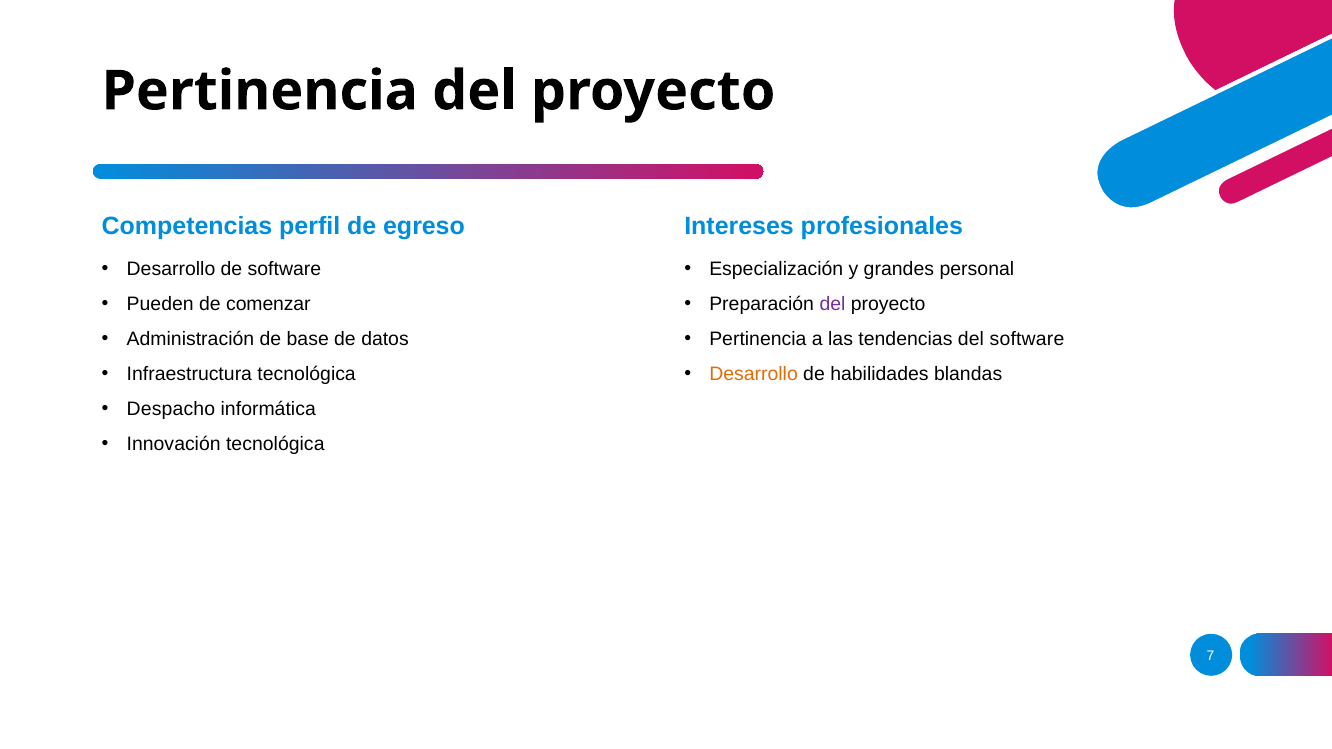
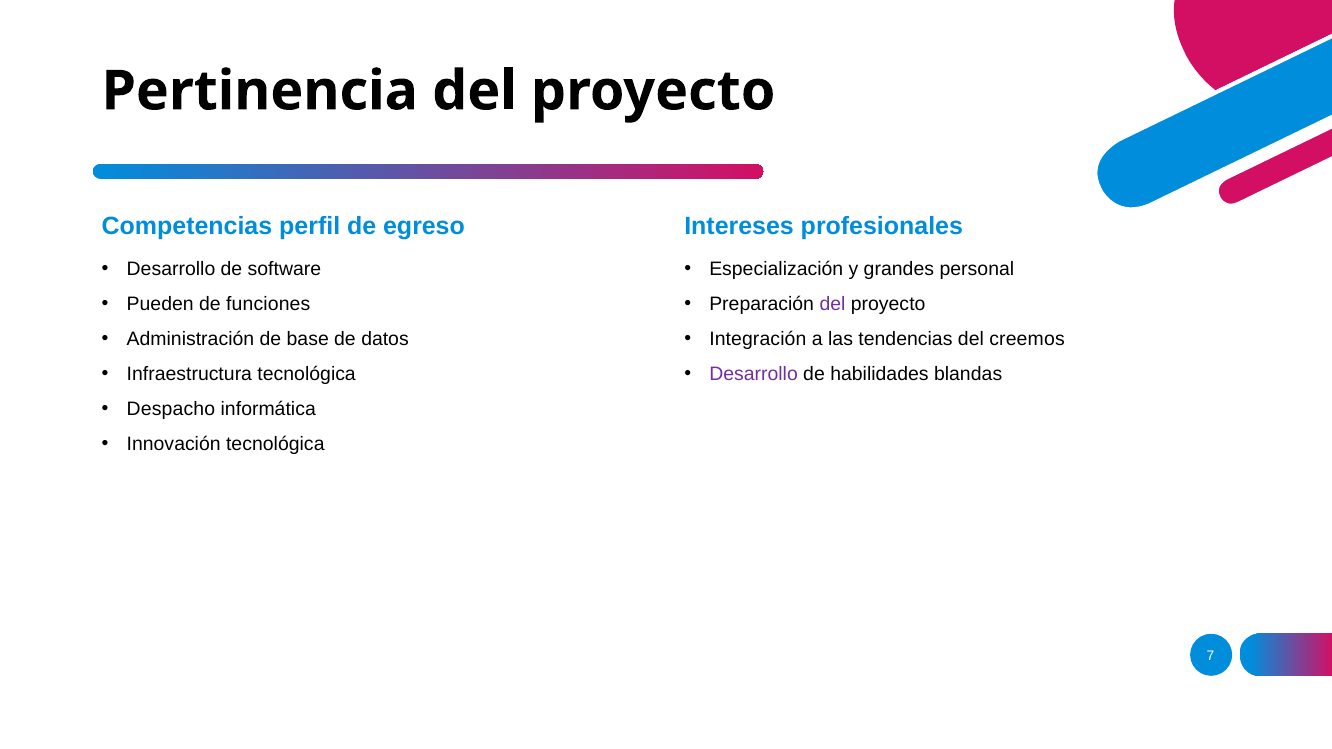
comenzar: comenzar -> funciones
Pertinencia at (758, 339): Pertinencia -> Integración
del software: software -> creemos
Desarrollo at (754, 374) colour: orange -> purple
